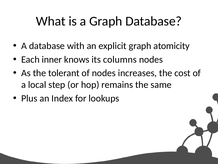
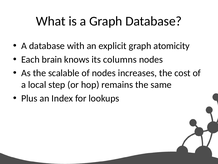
inner: inner -> brain
tolerant: tolerant -> scalable
